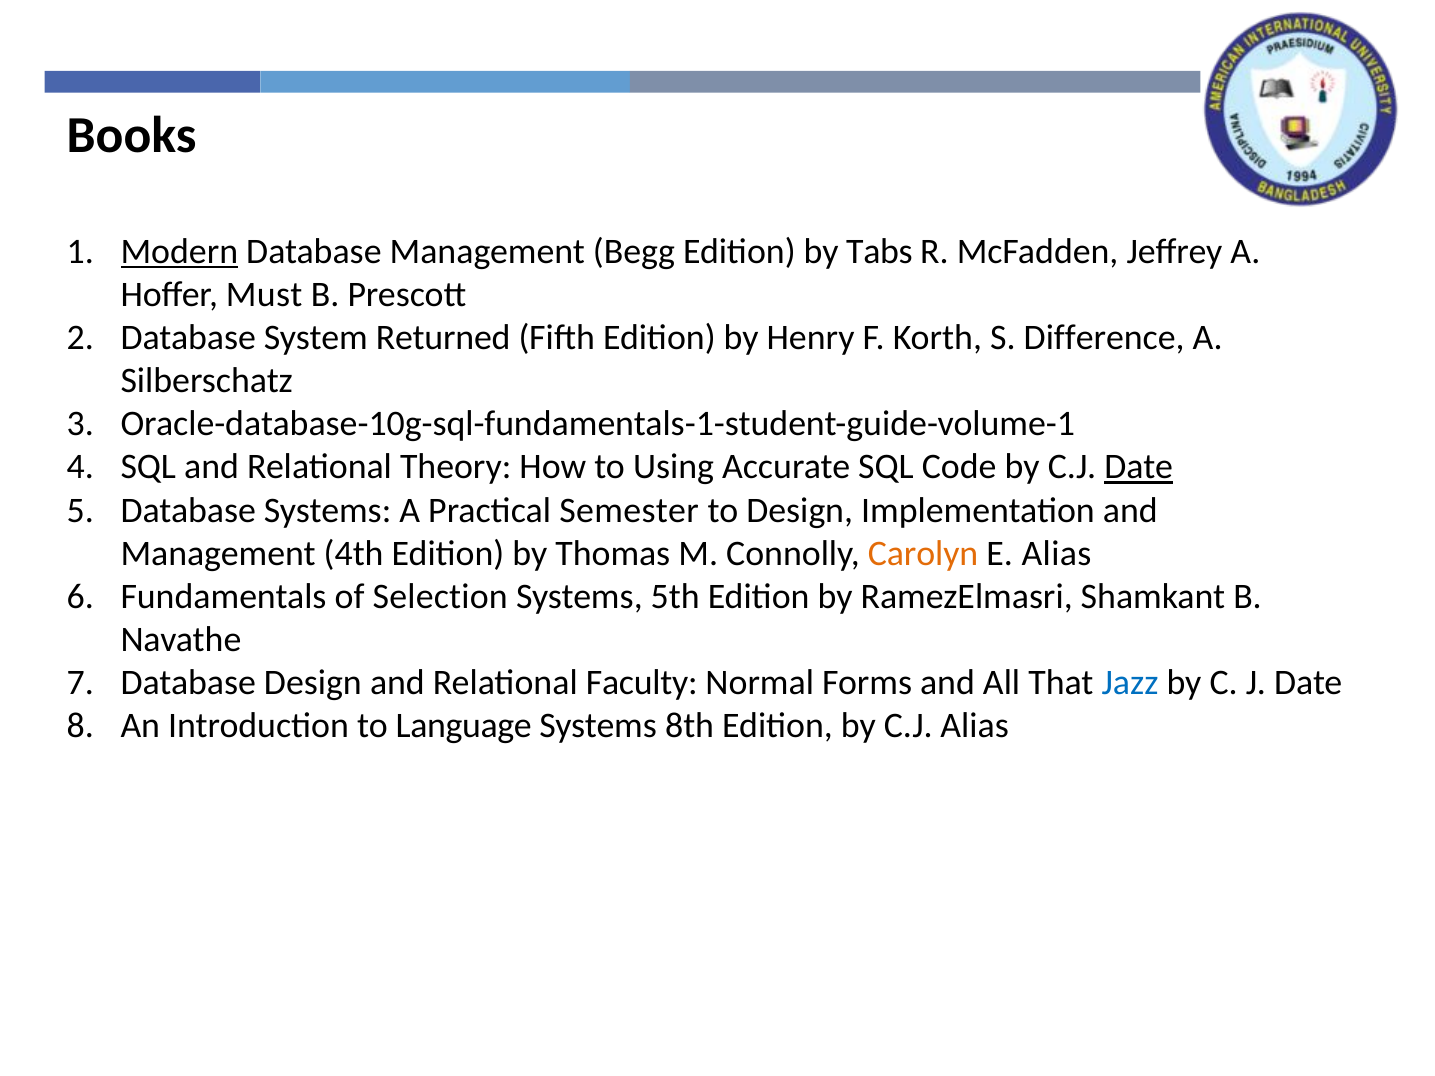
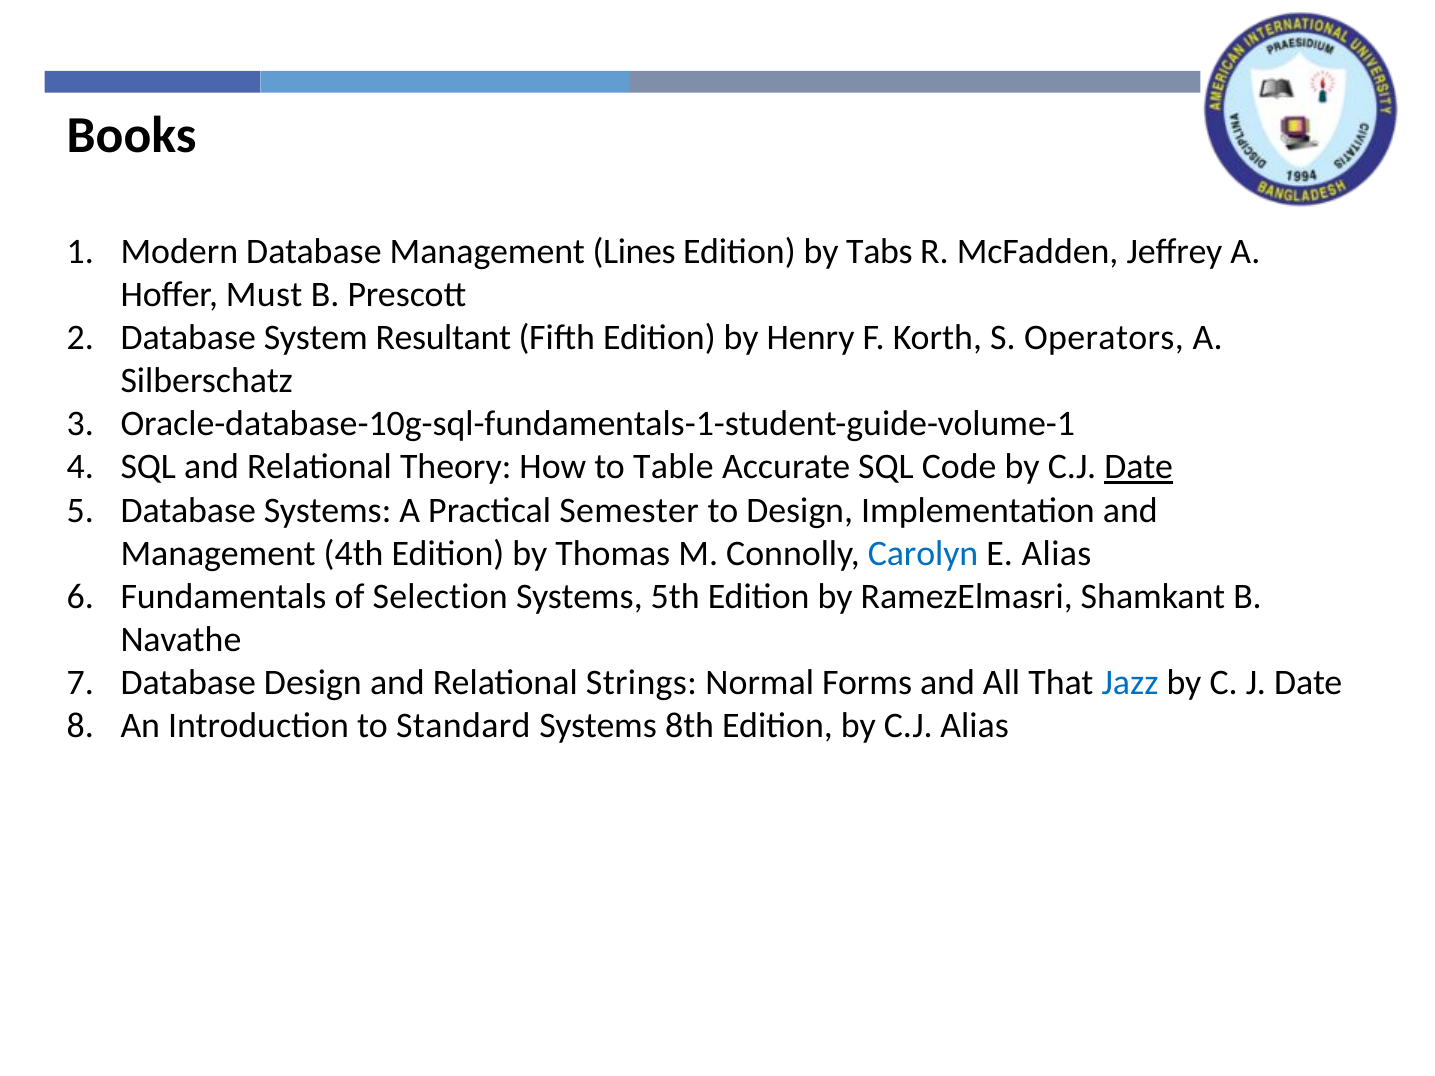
Modern underline: present -> none
Begg: Begg -> Lines
Returned: Returned -> Resultant
Difference: Difference -> Operators
Using: Using -> Table
Carolyn colour: orange -> blue
Faculty: Faculty -> Strings
Language: Language -> Standard
